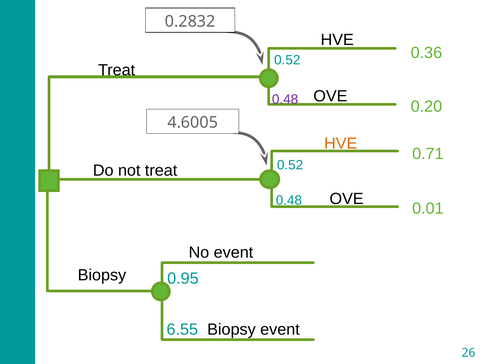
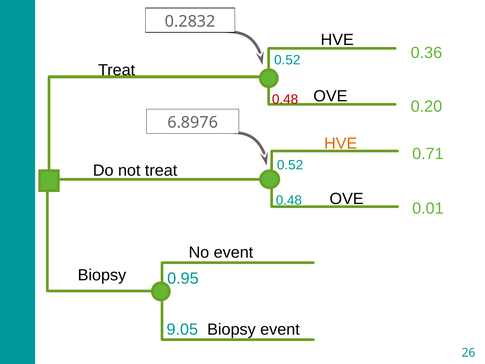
0.48 at (285, 99) colour: purple -> red
4.6005: 4.6005 -> 6.8976
6.55: 6.55 -> 9.05
